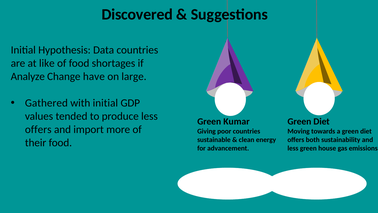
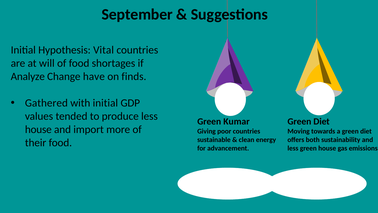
Discovered: Discovered -> September
Data: Data -> Vital
like: like -> will
large: large -> finds
offers at (38, 129): offers -> house
